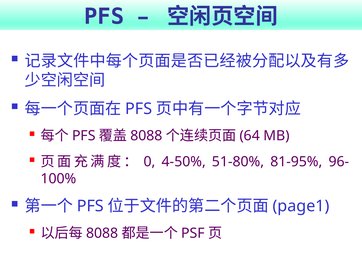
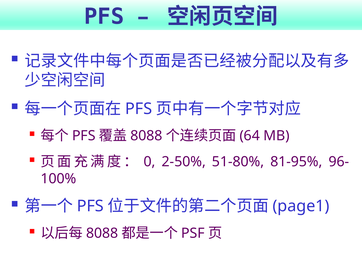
4-50%: 4-50% -> 2-50%
